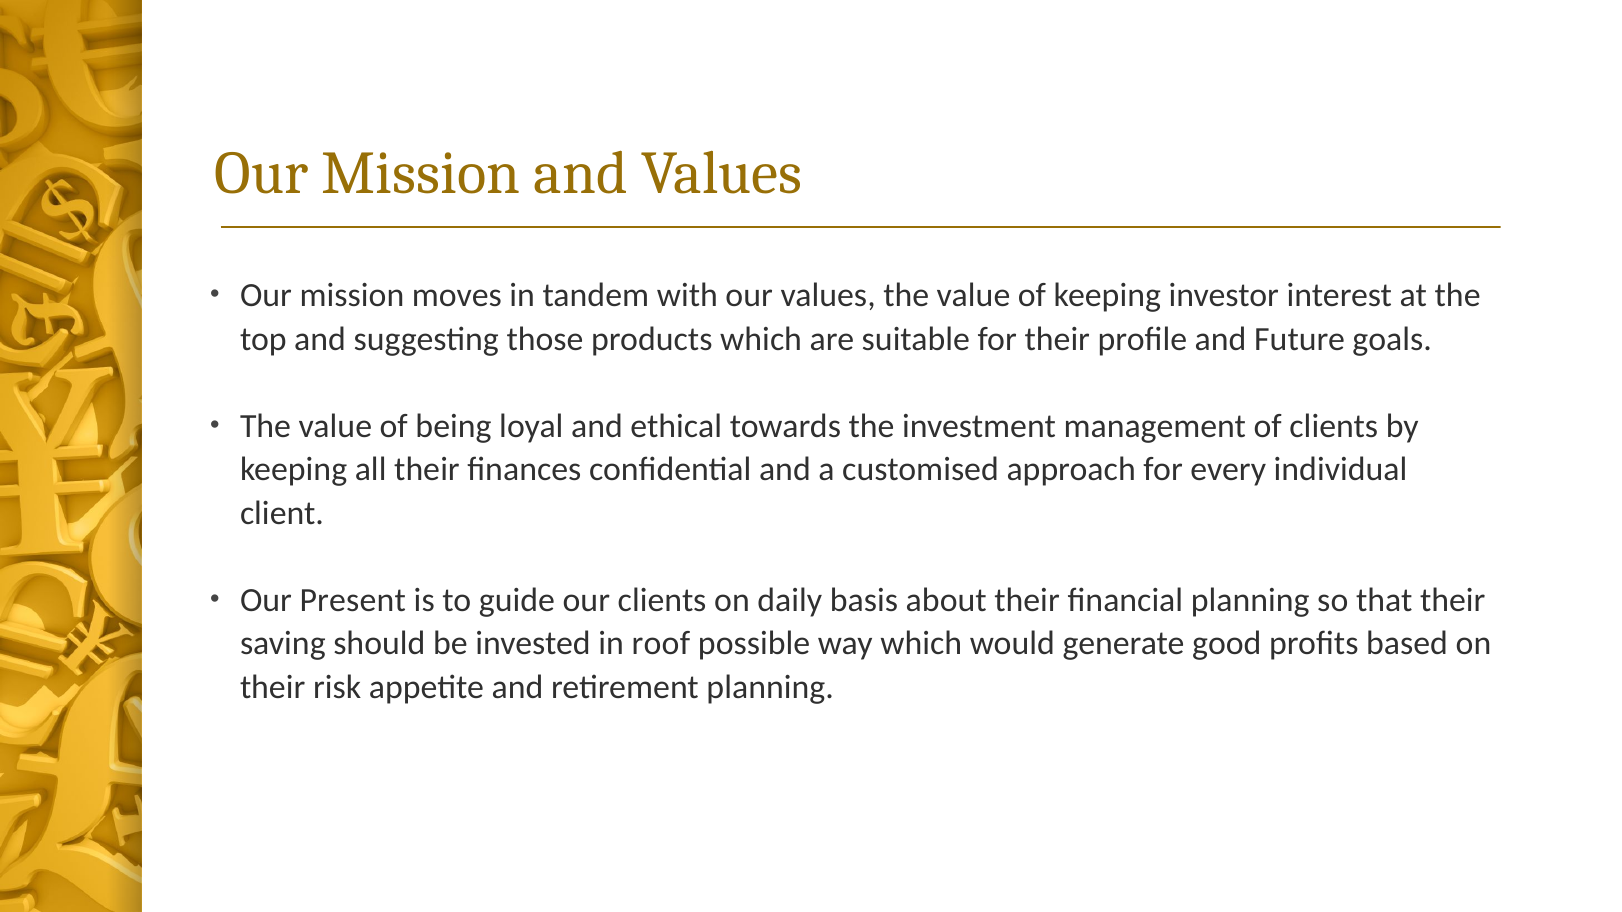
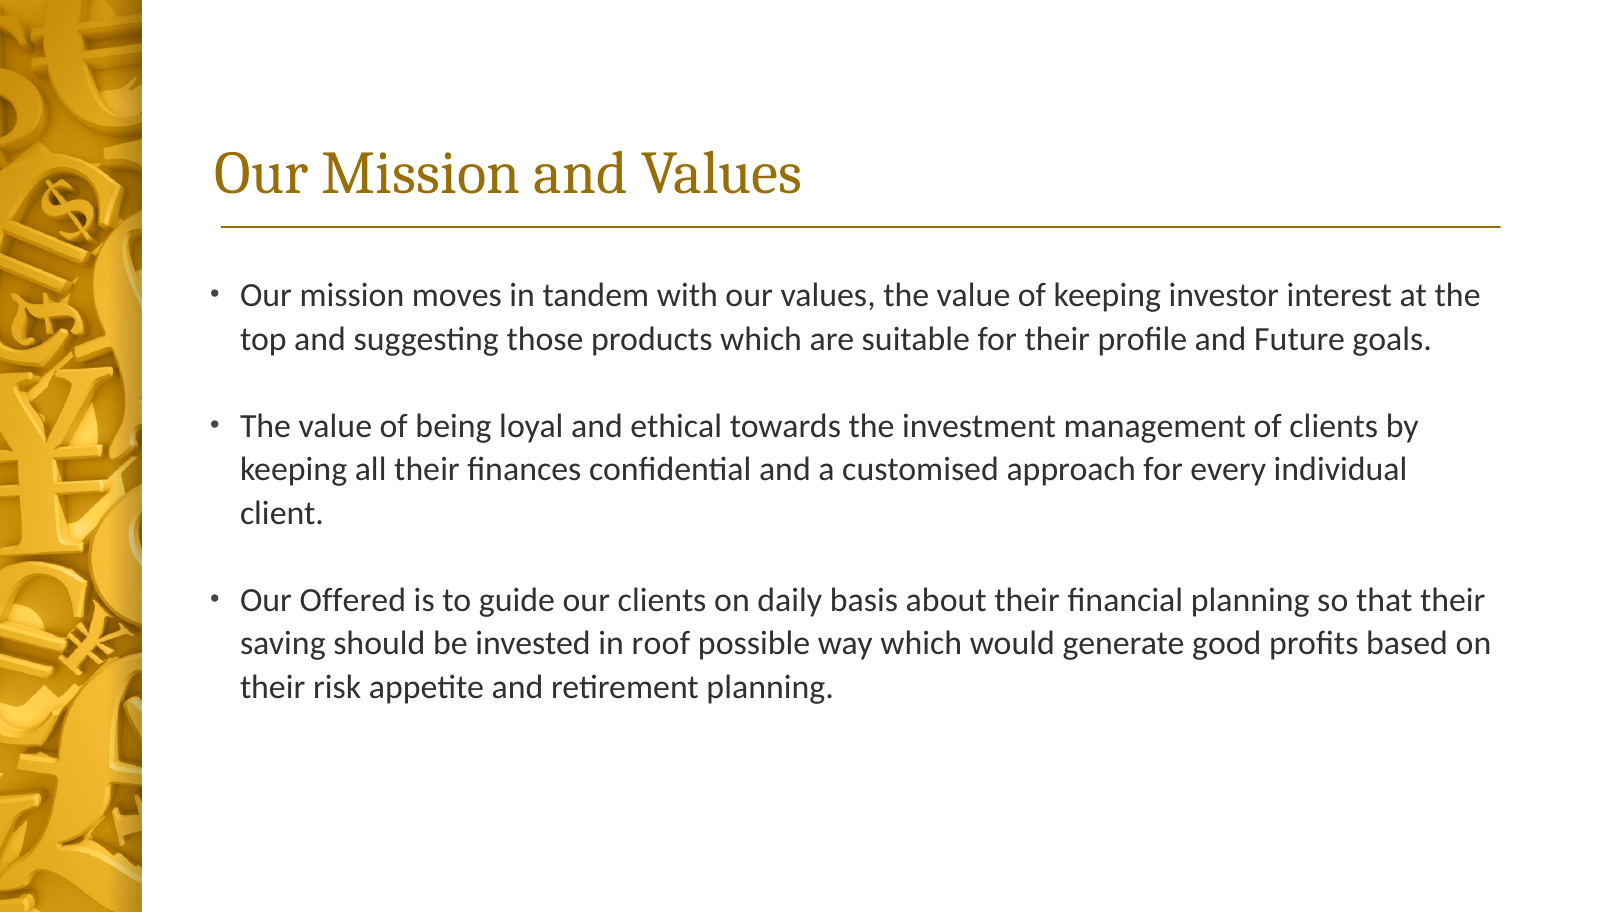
Present: Present -> Offered
